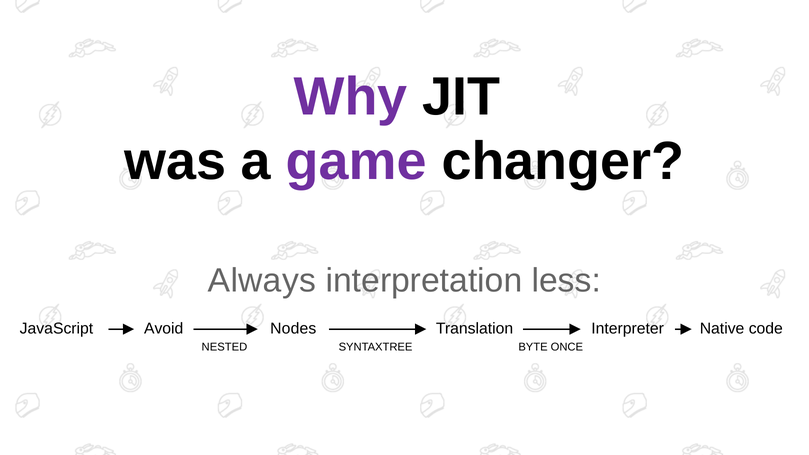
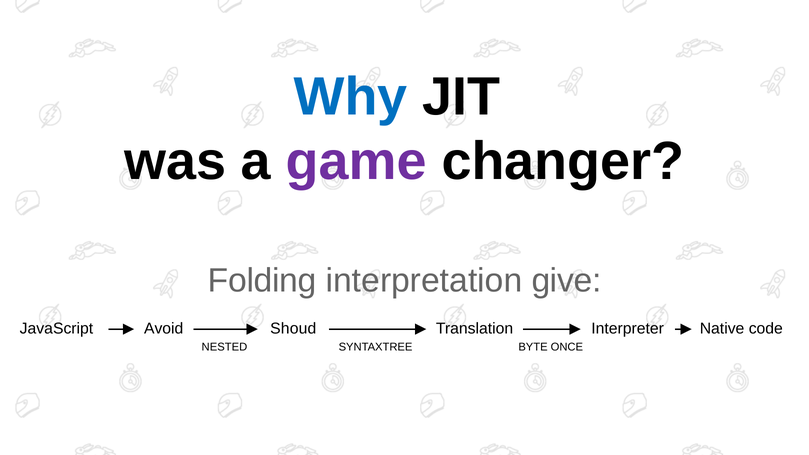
Why colour: purple -> blue
Always: Always -> Folding
less: less -> give
Nodes: Nodes -> Shoud
